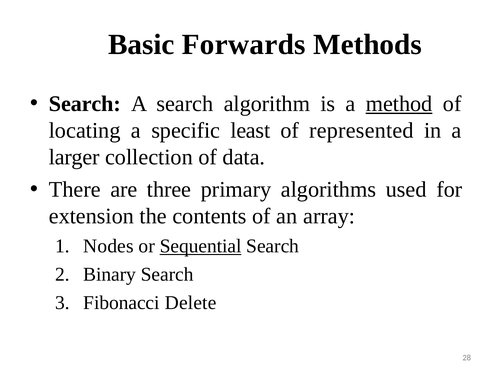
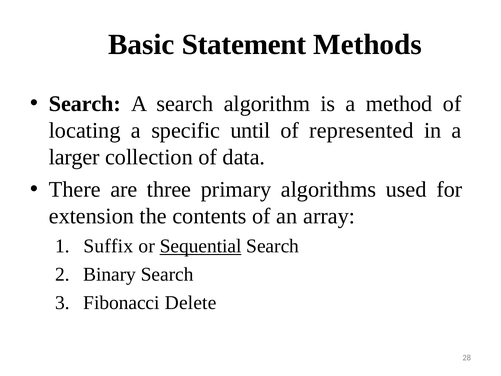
Forwards: Forwards -> Statement
method underline: present -> none
least: least -> until
Nodes: Nodes -> Suffix
